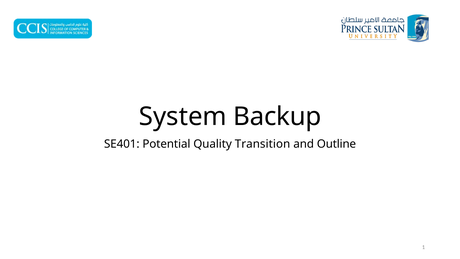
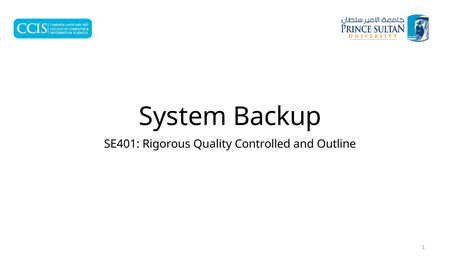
Potential: Potential -> Rigorous
Transition: Transition -> Controlled
